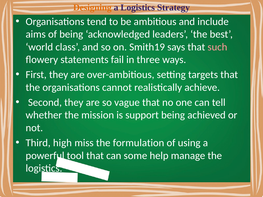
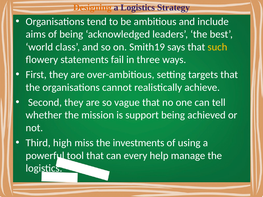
such colour: pink -> yellow
formulation: formulation -> investments
some: some -> every
